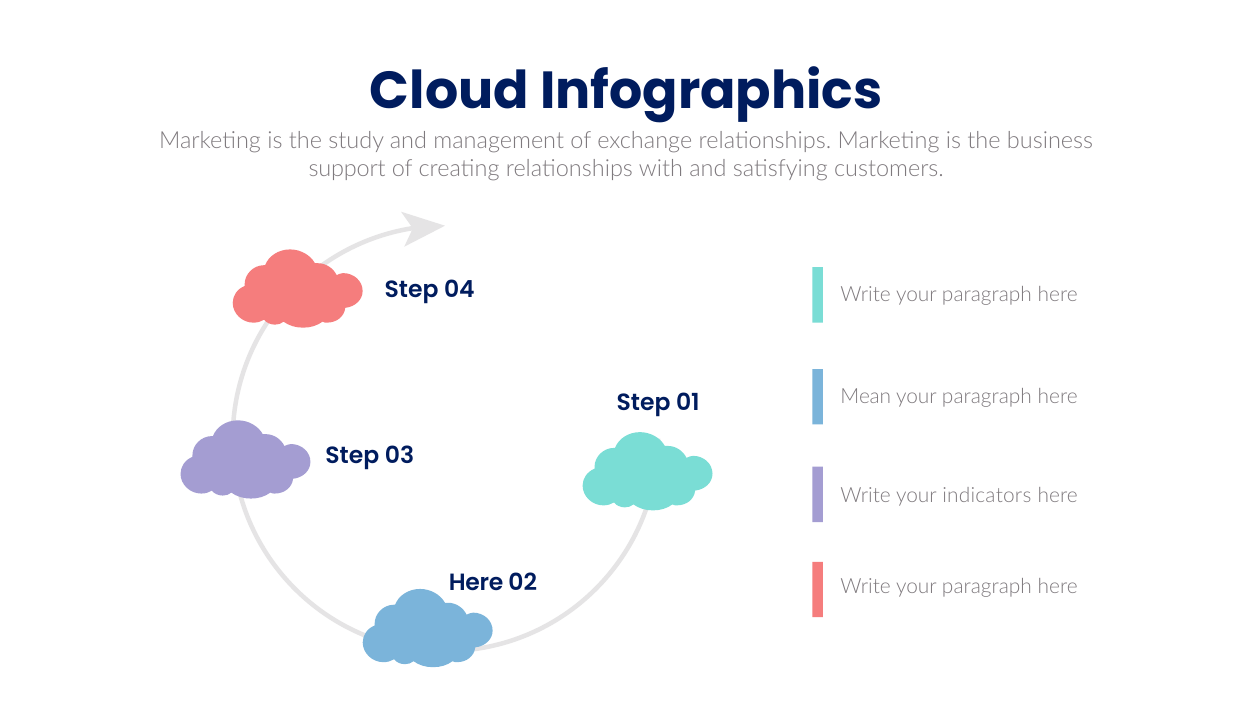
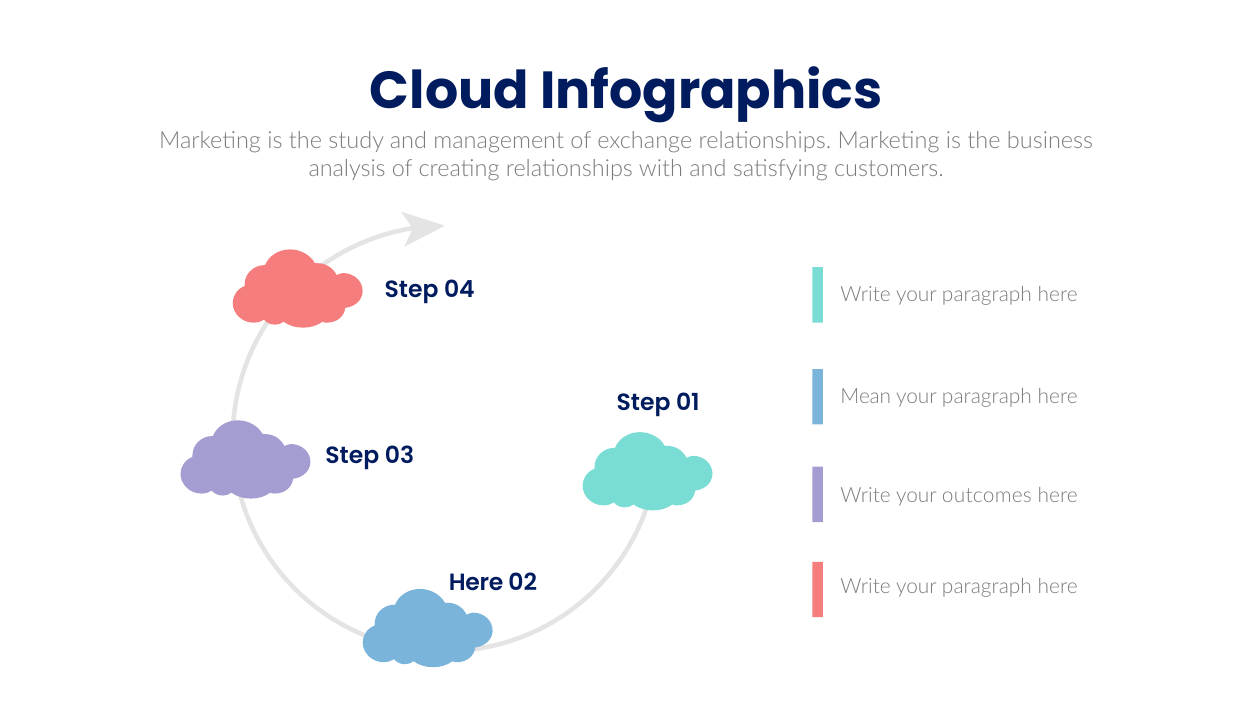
support: support -> analysis
indicators: indicators -> outcomes
